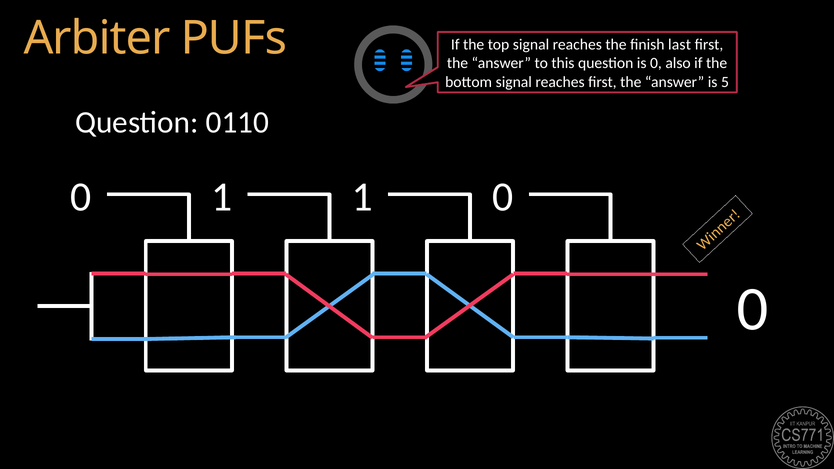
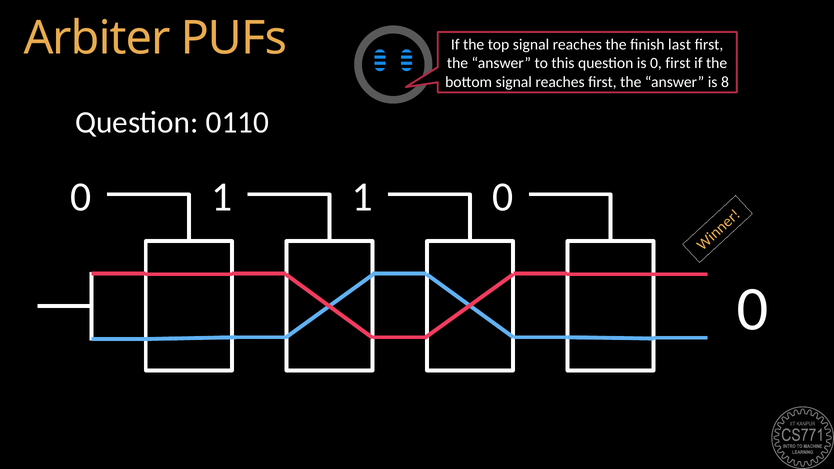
0 also: also -> first
5: 5 -> 8
